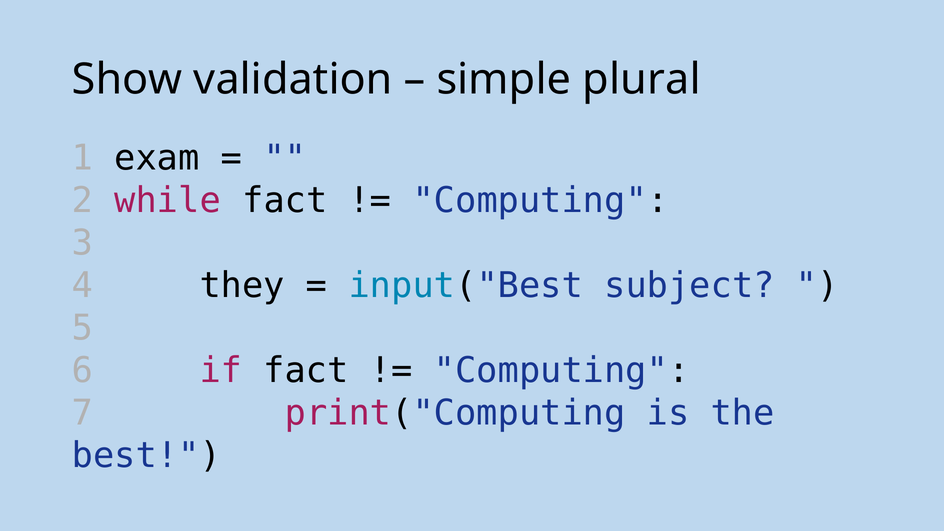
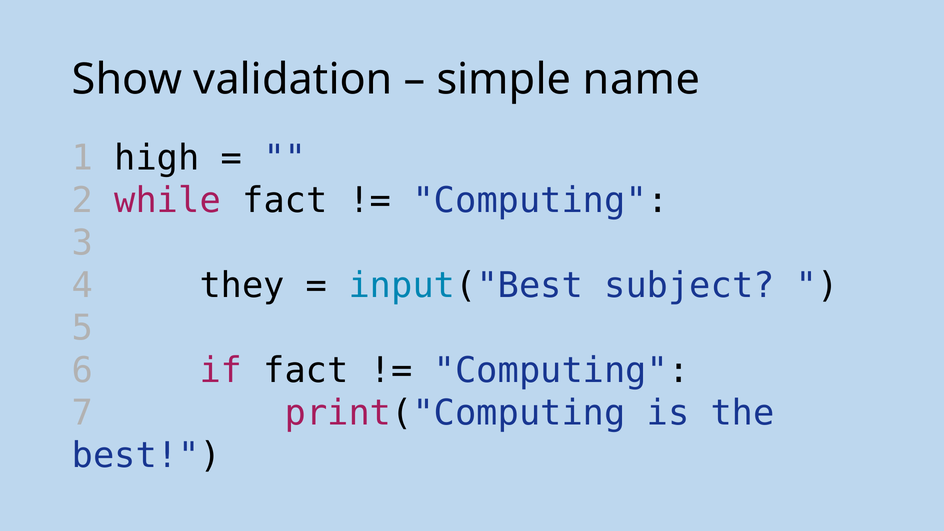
plural: plural -> name
exam: exam -> high
